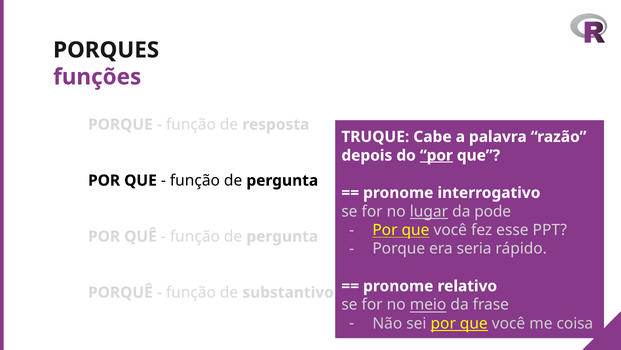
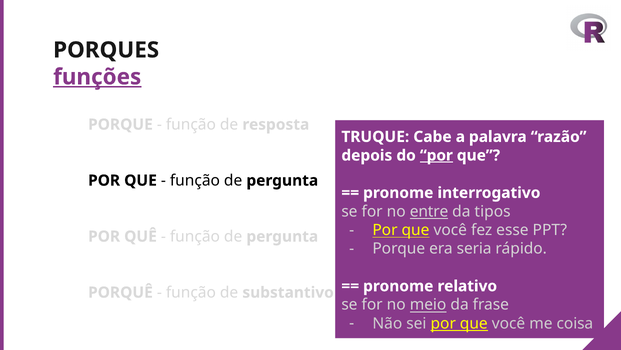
funções underline: none -> present
lugar: lugar -> entre
pode: pode -> tipos
